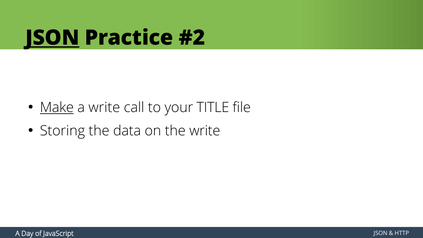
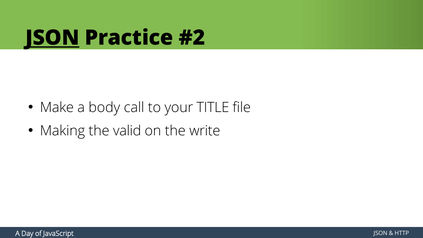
Make underline: present -> none
a write: write -> body
Storing: Storing -> Making
data: data -> valid
